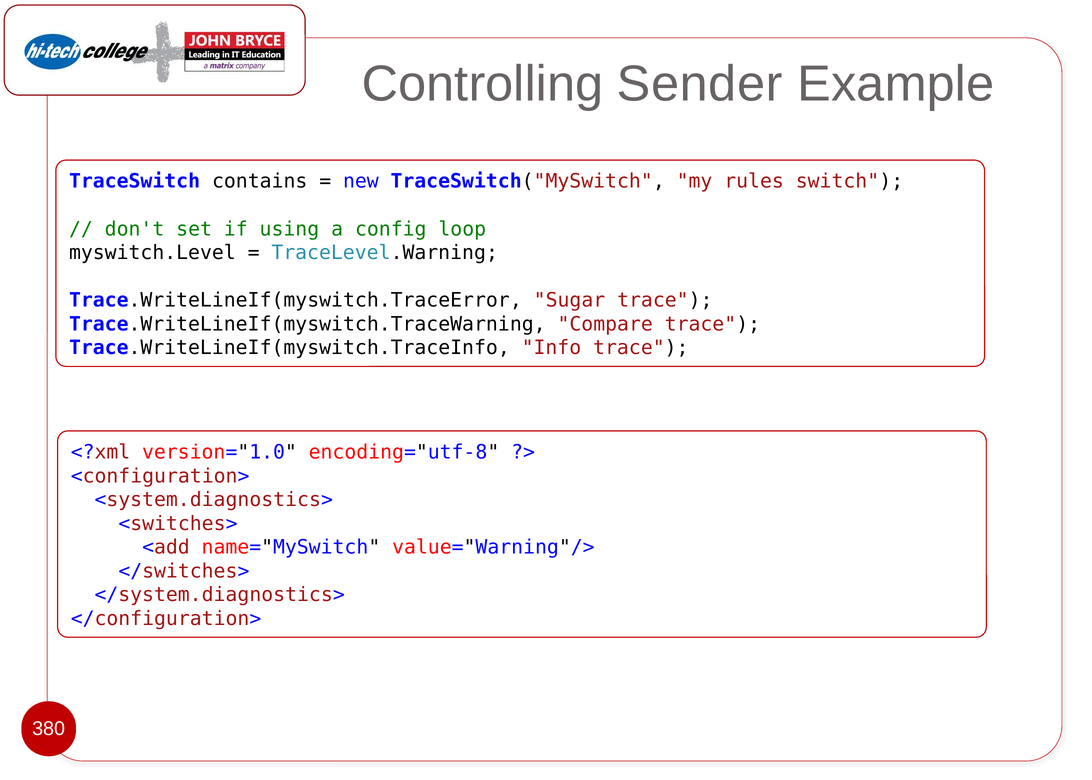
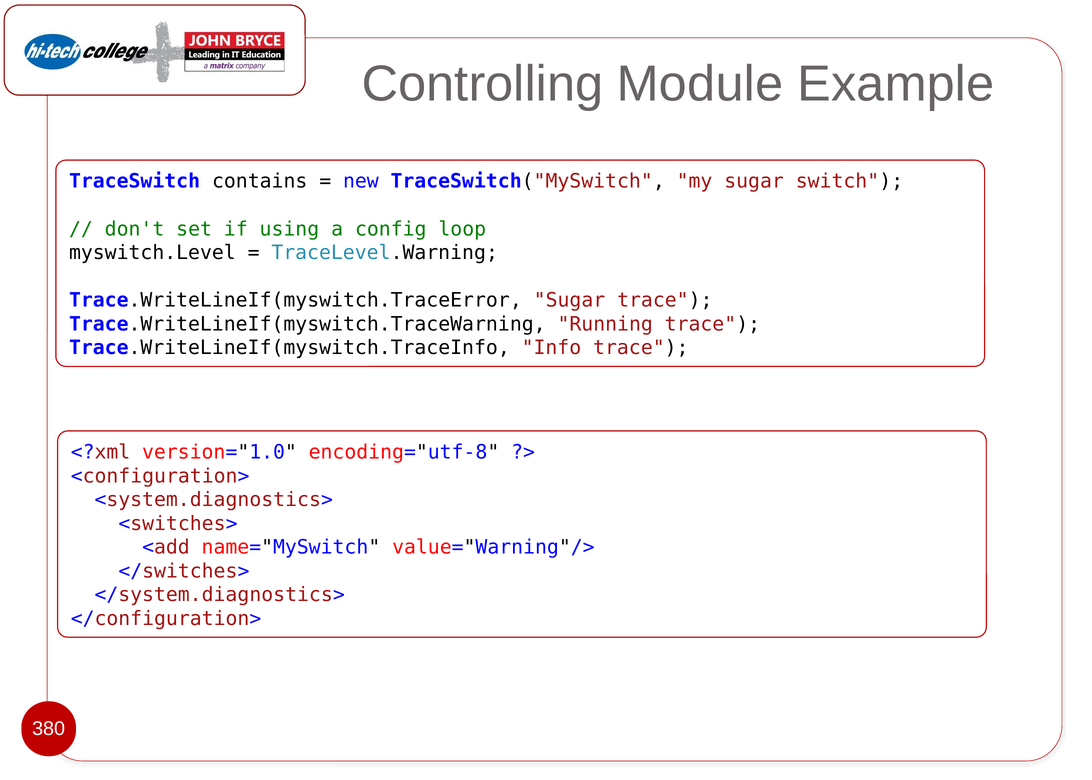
Sender: Sender -> Module
my rules: rules -> sugar
Compare: Compare -> Running
